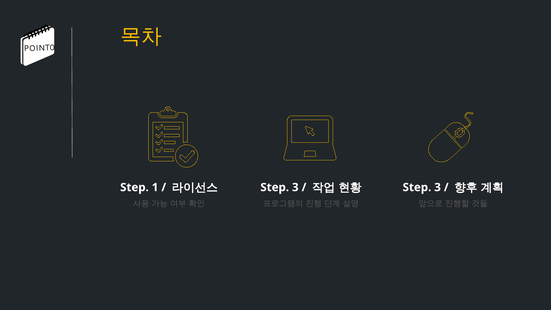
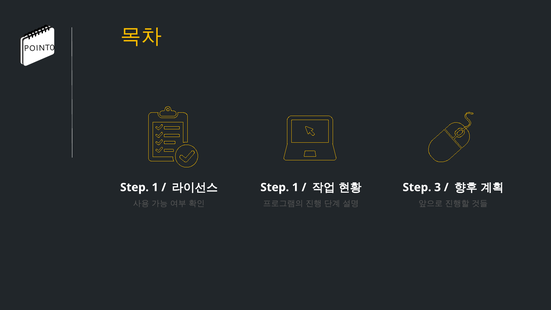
3 at (295, 187): 3 -> 1
